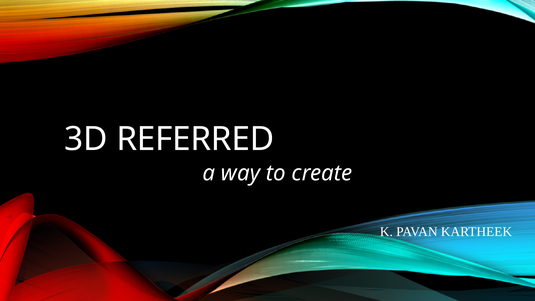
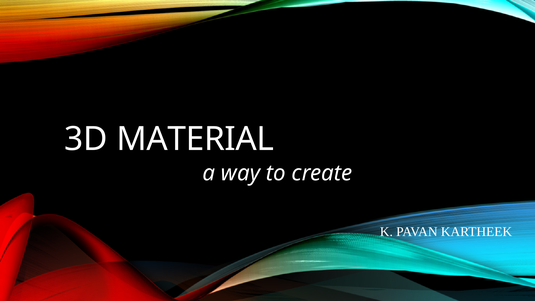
REFERRED: REFERRED -> MATERIAL
